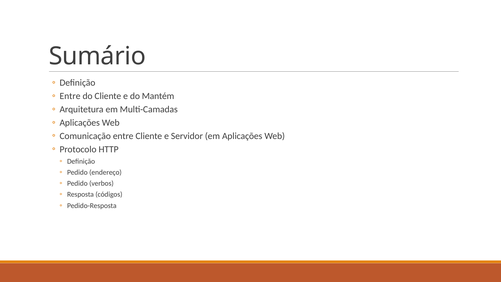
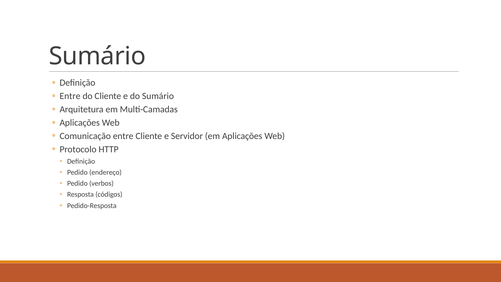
do Mantém: Mantém -> Sumário
